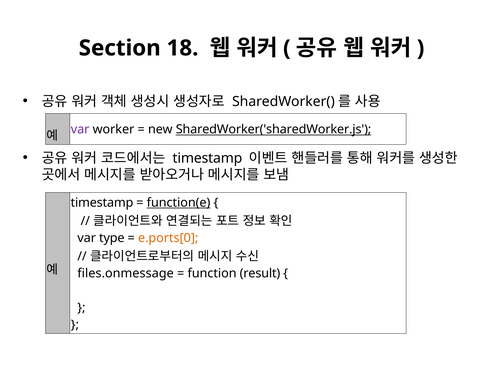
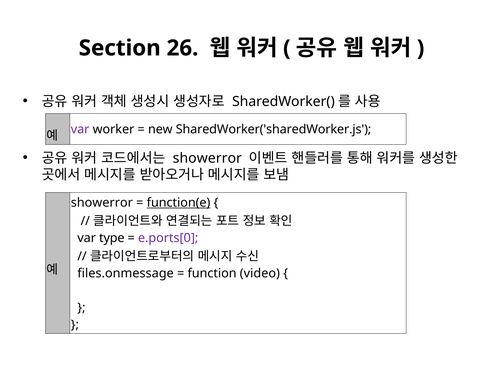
18: 18 -> 26
SharedWorker('sharedWorker.js underline: present -> none
timestamp at (207, 158): timestamp -> showerror
timestamp at (102, 203): timestamp -> showerror
e.ports[0 colour: orange -> purple
result: result -> video
